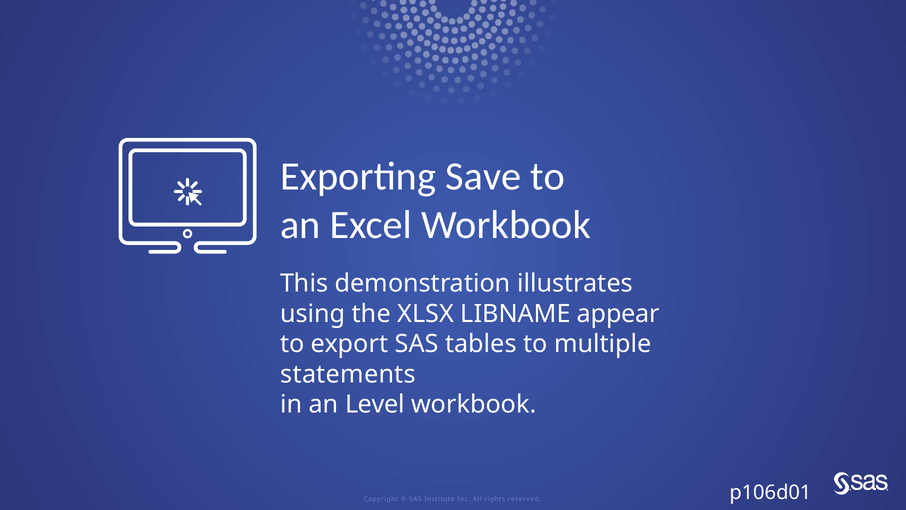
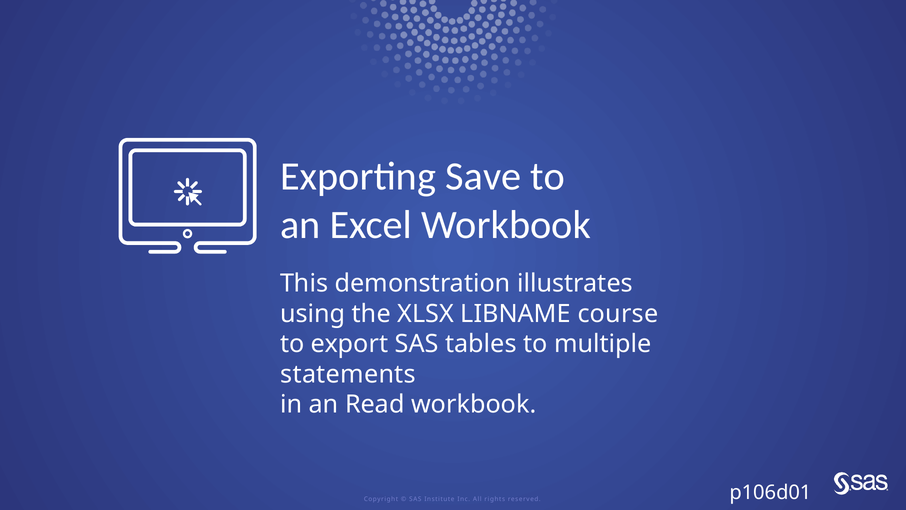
appear: appear -> course
Level: Level -> Read
